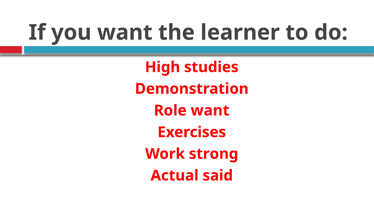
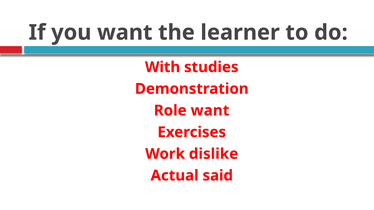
High: High -> With
strong: strong -> dislike
